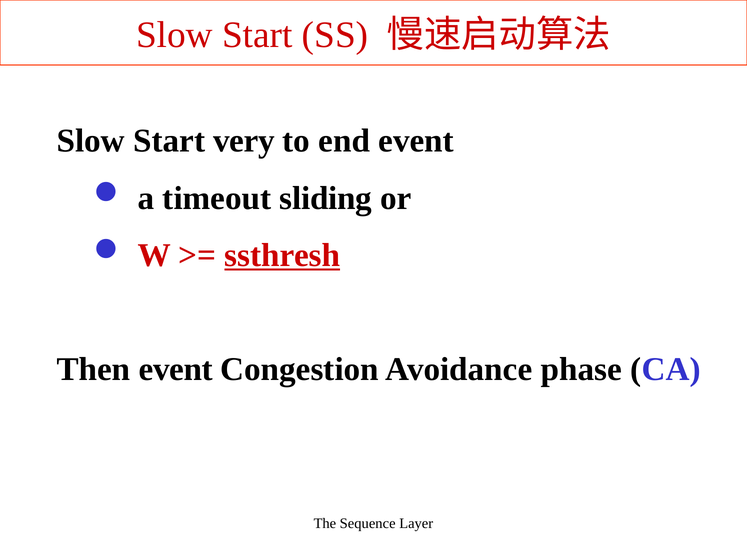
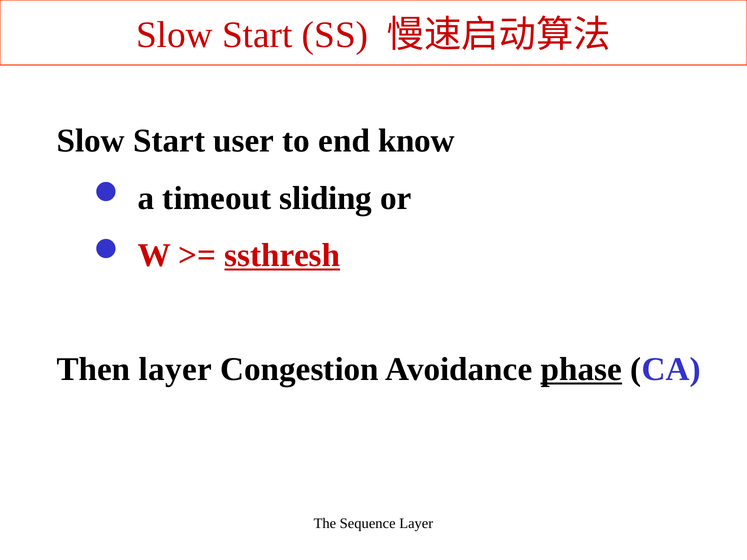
very: very -> user
end event: event -> know
Then event: event -> layer
phase underline: none -> present
